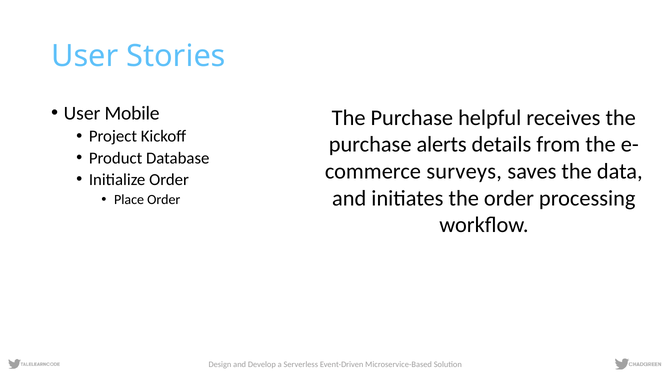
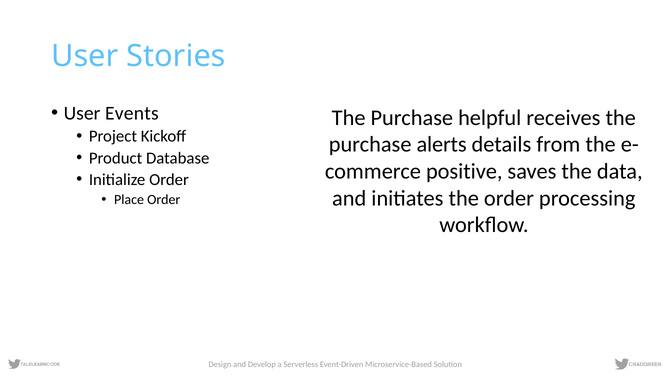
Mobile: Mobile -> Events
surveys: surveys -> positive
